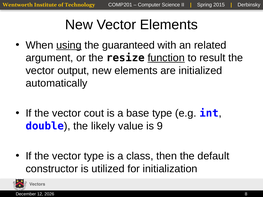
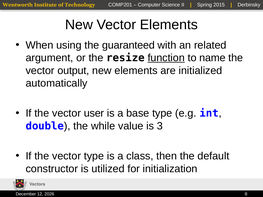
using underline: present -> none
result: result -> name
cout: cout -> user
likely: likely -> while
9: 9 -> 3
